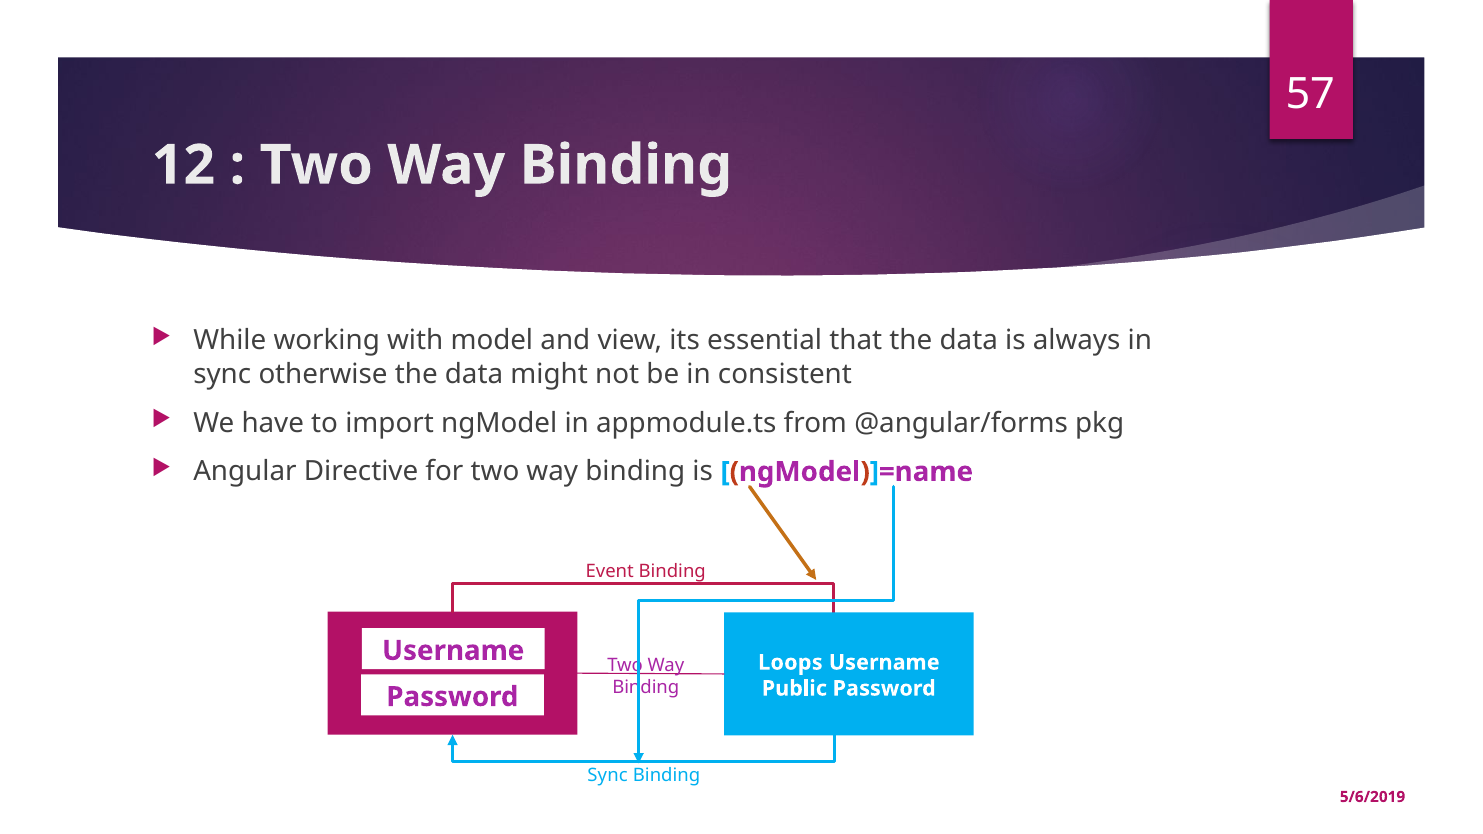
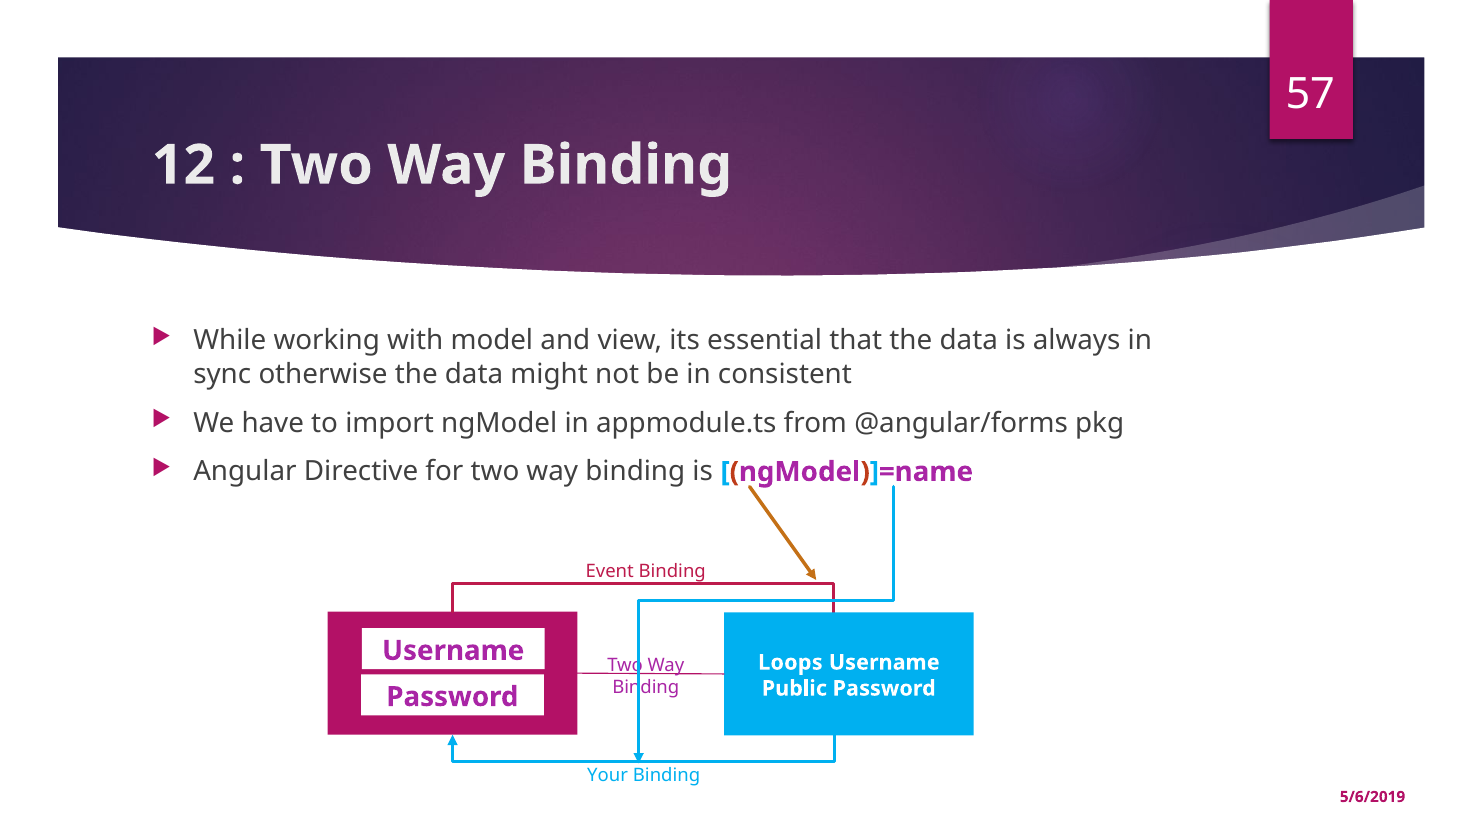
Sync at (608, 776): Sync -> Your
